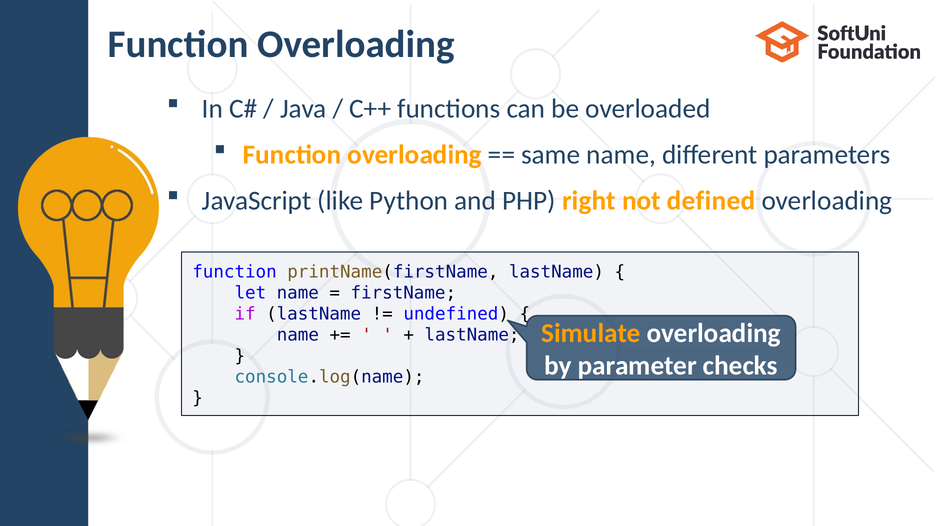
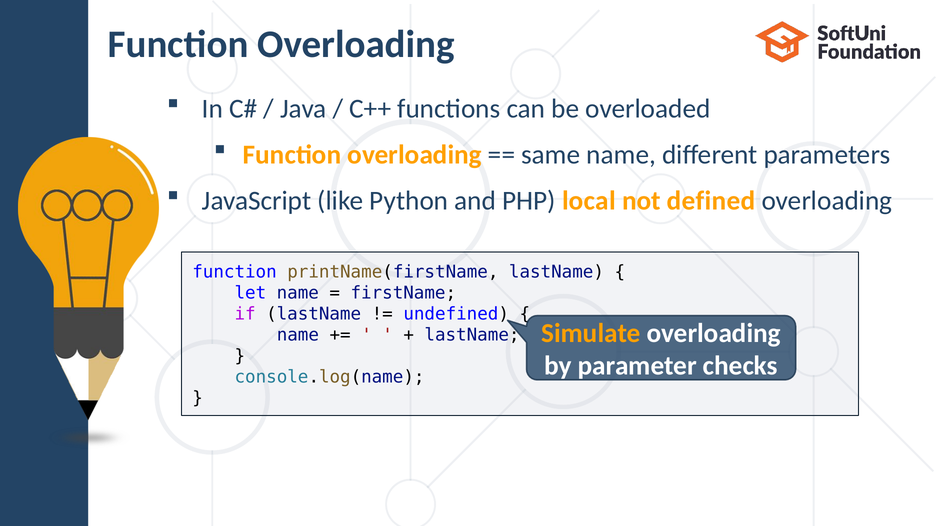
right: right -> local
